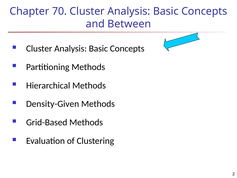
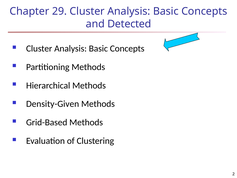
70: 70 -> 29
Between: Between -> Detected
